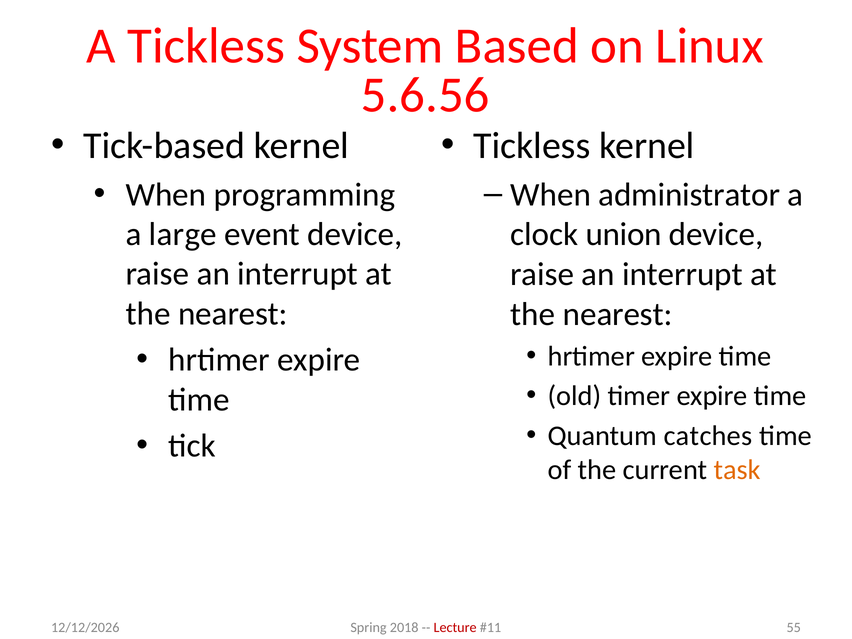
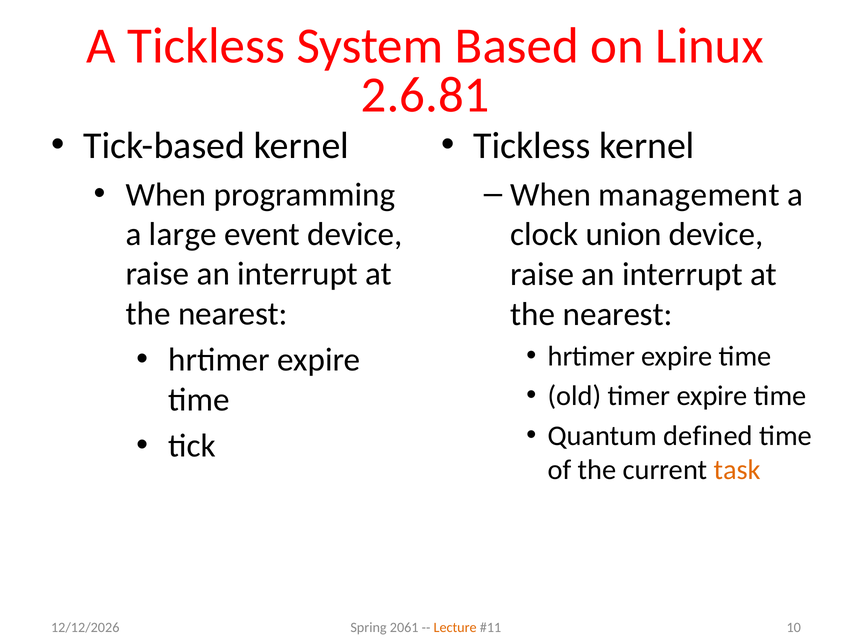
5.6.56: 5.6.56 -> 2.6.81
administrator: administrator -> management
catches: catches -> defined
2018: 2018 -> 2061
Lecture colour: red -> orange
55: 55 -> 10
